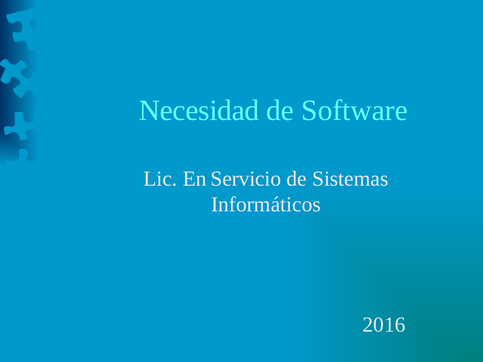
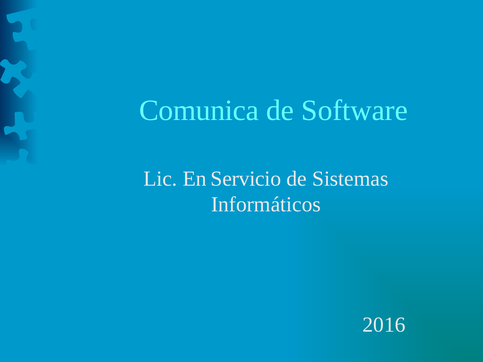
Necesidad: Necesidad -> Comunica
